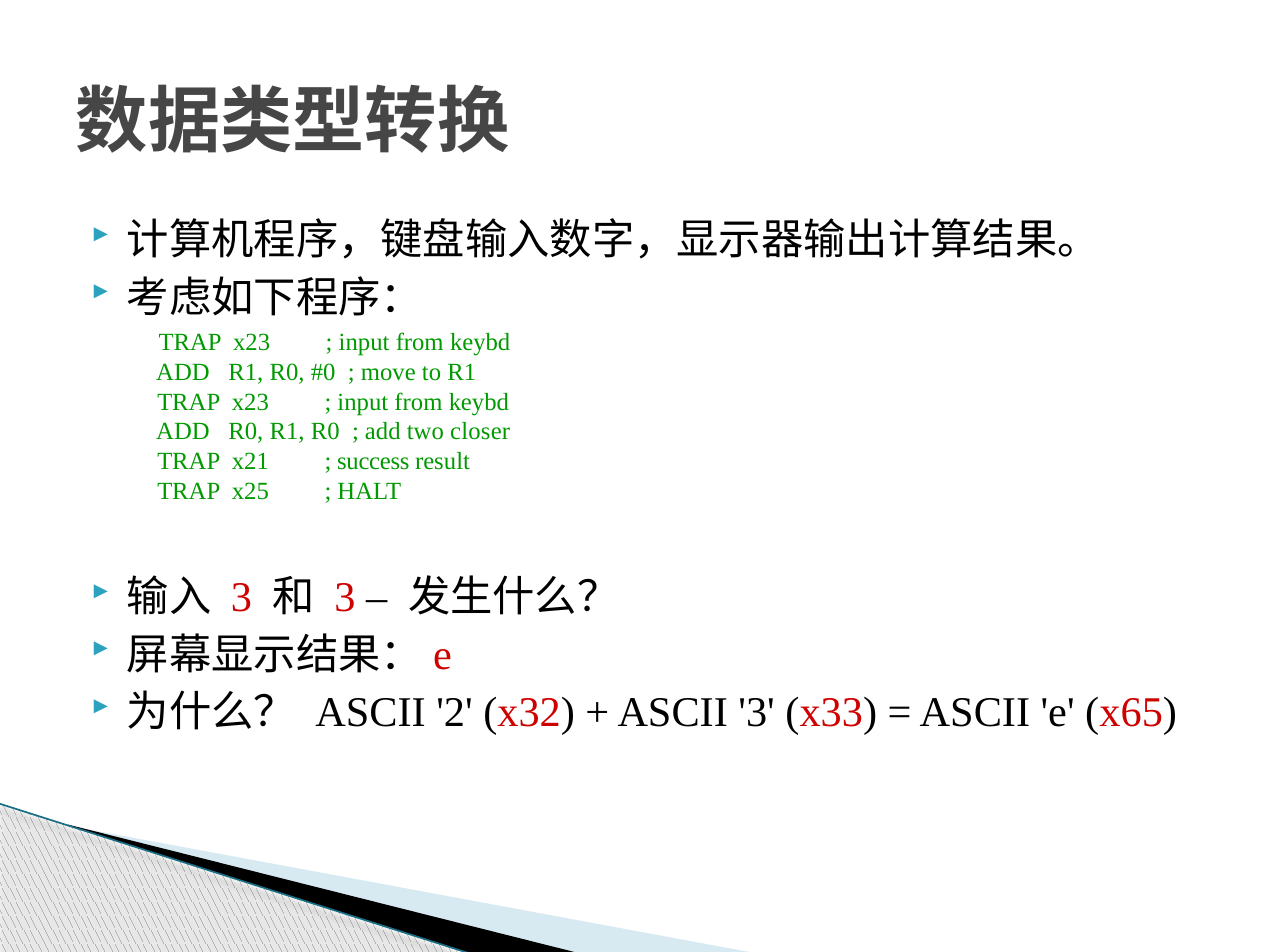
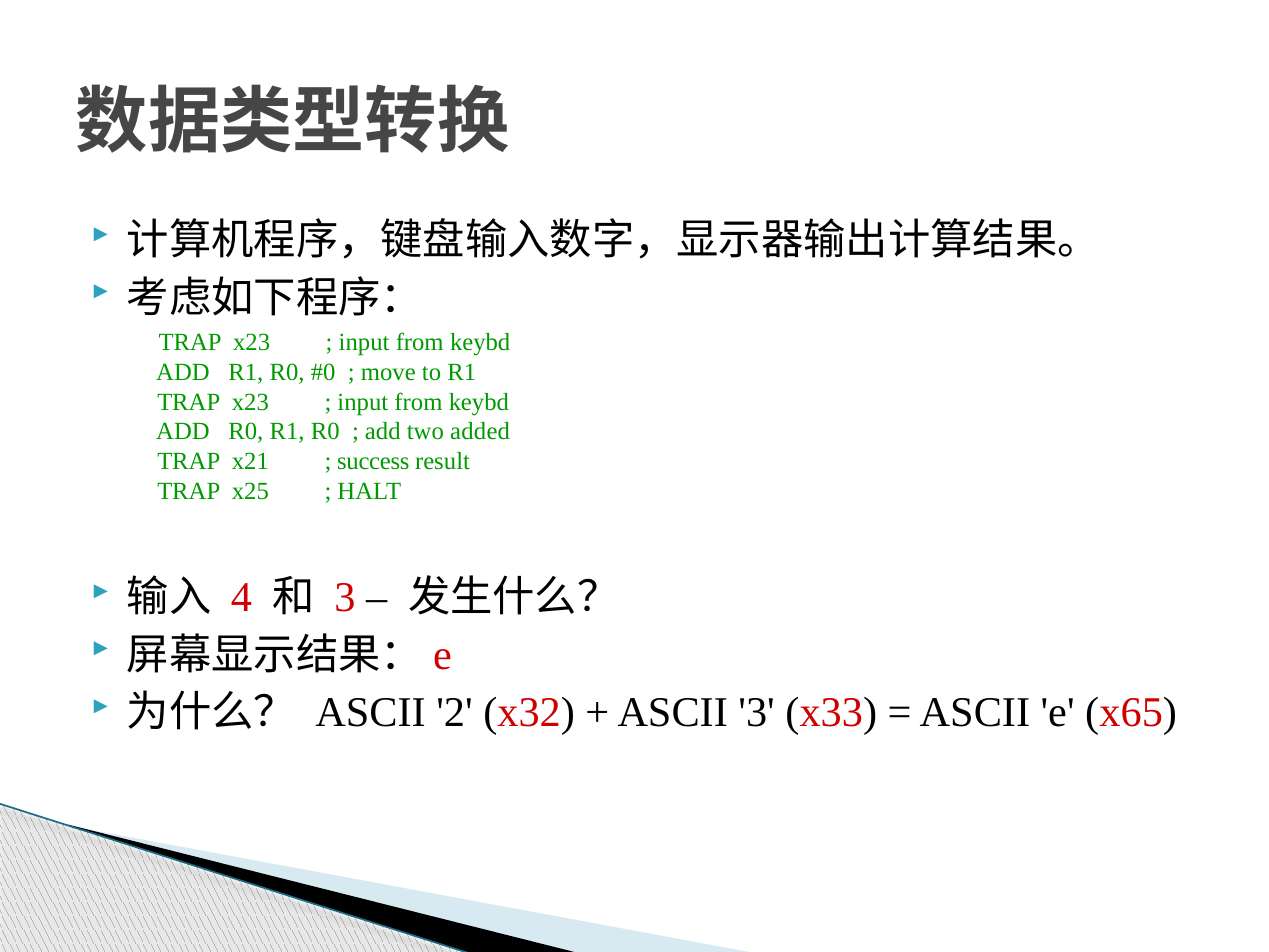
closer: closer -> added
3 at (241, 597): 3 -> 4
